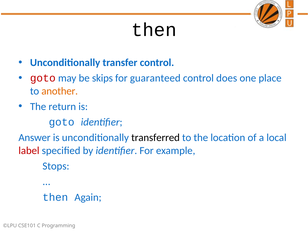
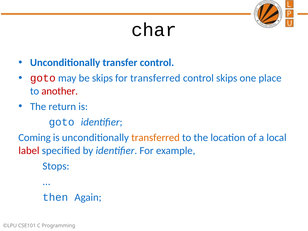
then at (154, 30): then -> char
for guaranteed: guaranteed -> transferred
control does: does -> skips
another colour: orange -> red
Answer: Answer -> Coming
transferred at (156, 138) colour: black -> orange
